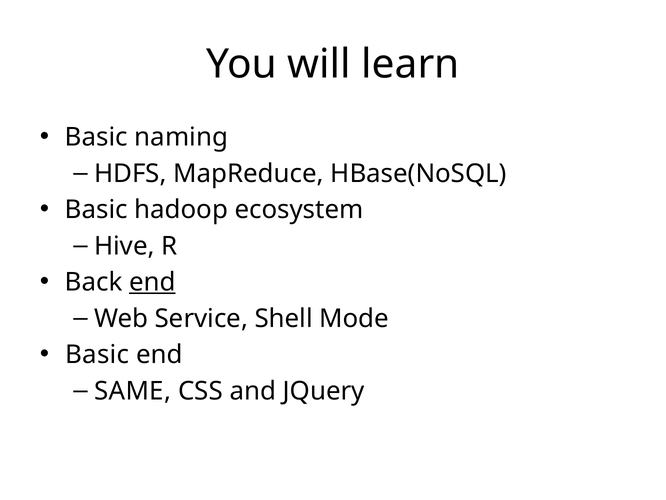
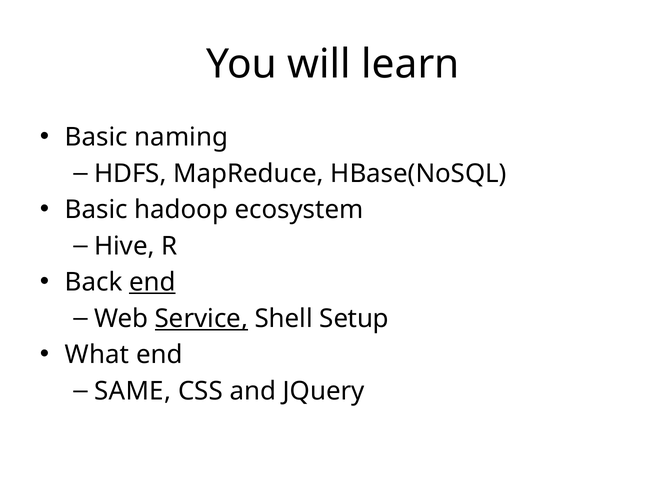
Service underline: none -> present
Mode: Mode -> Setup
Basic at (97, 354): Basic -> What
